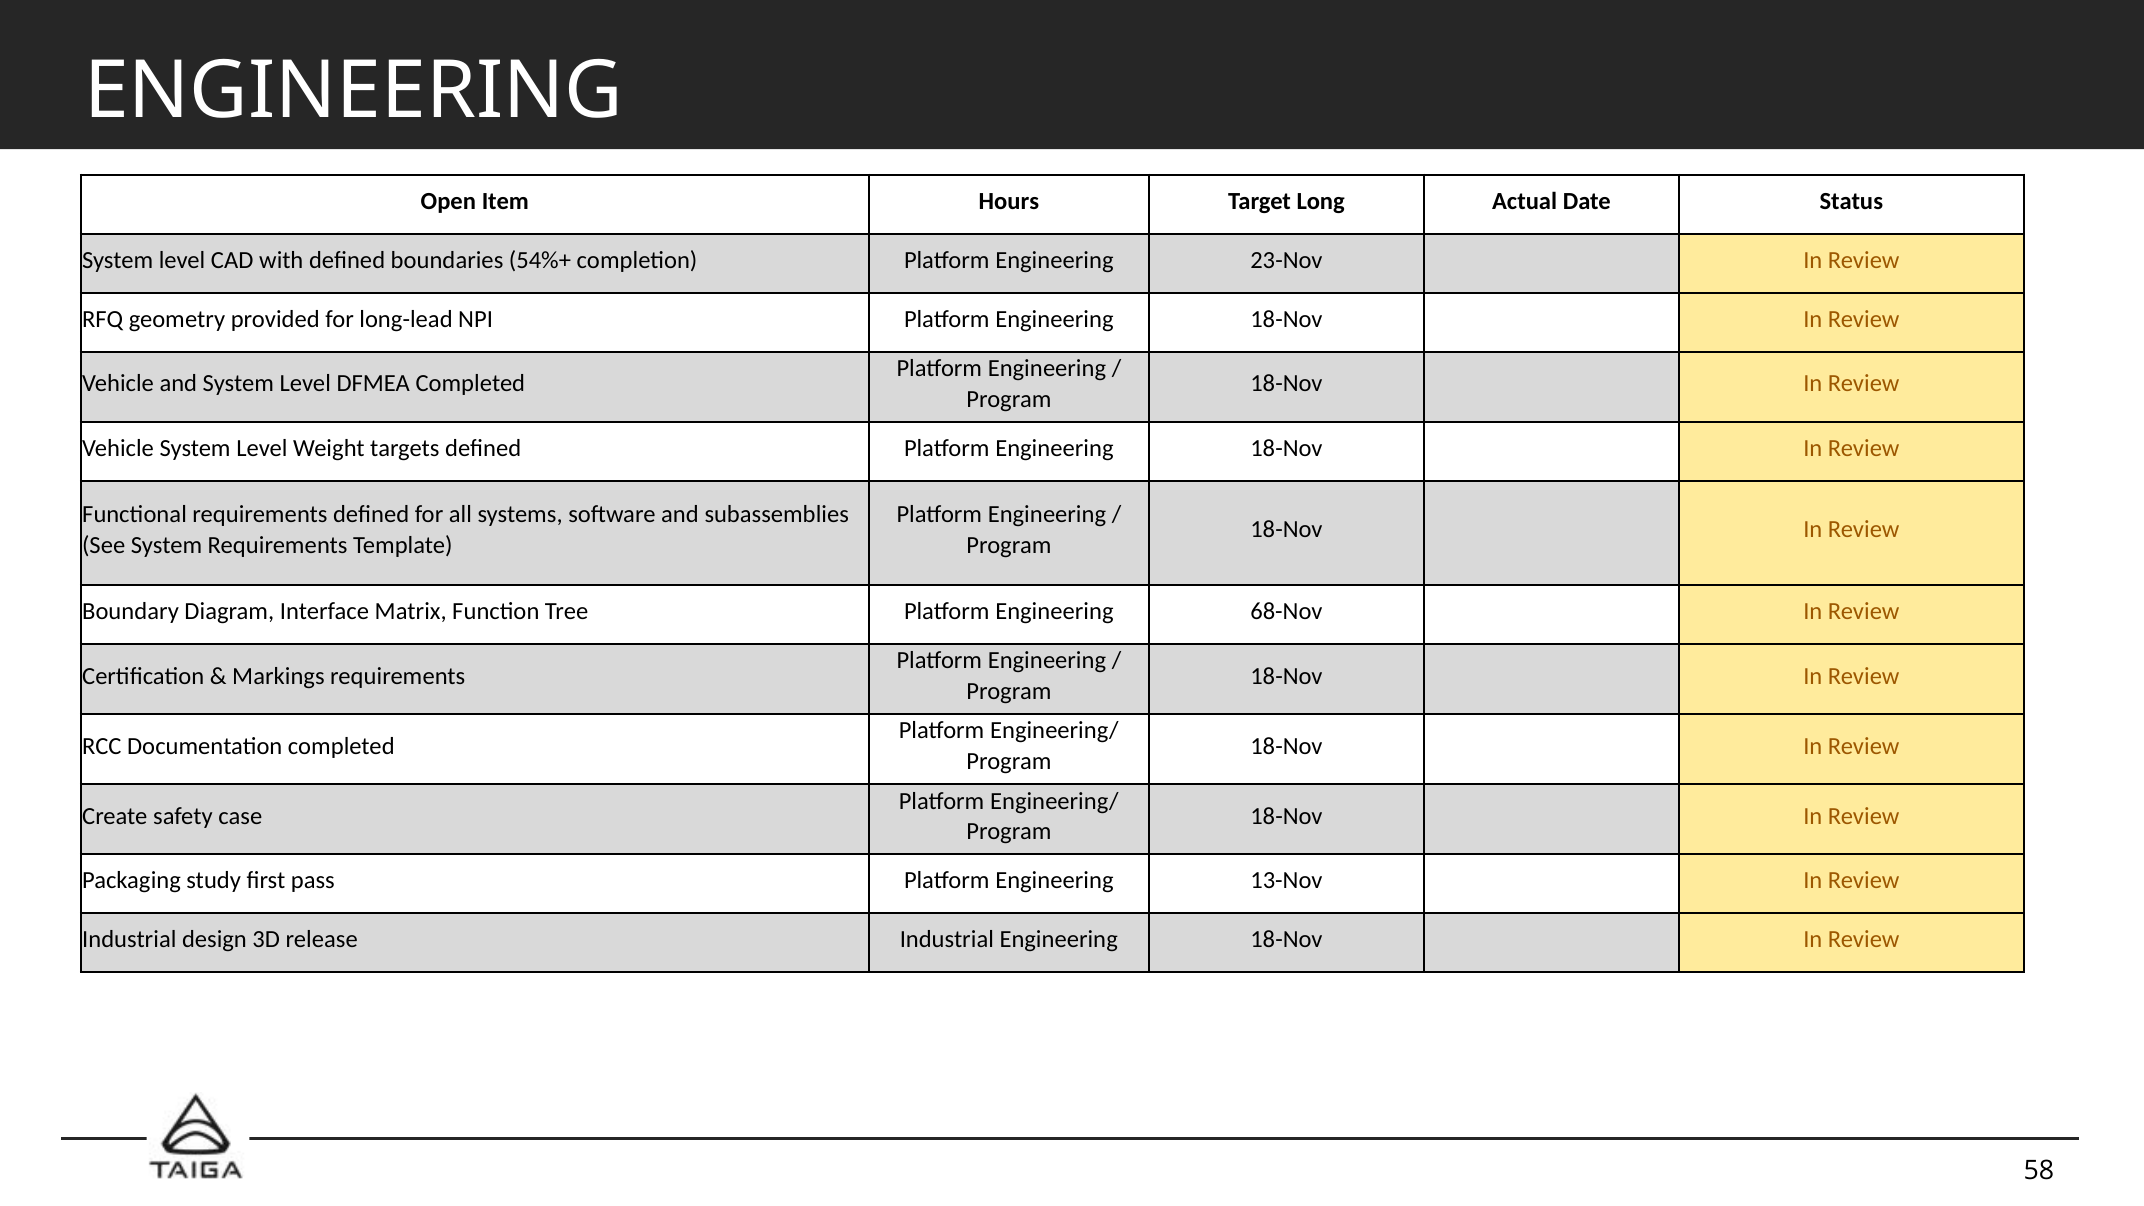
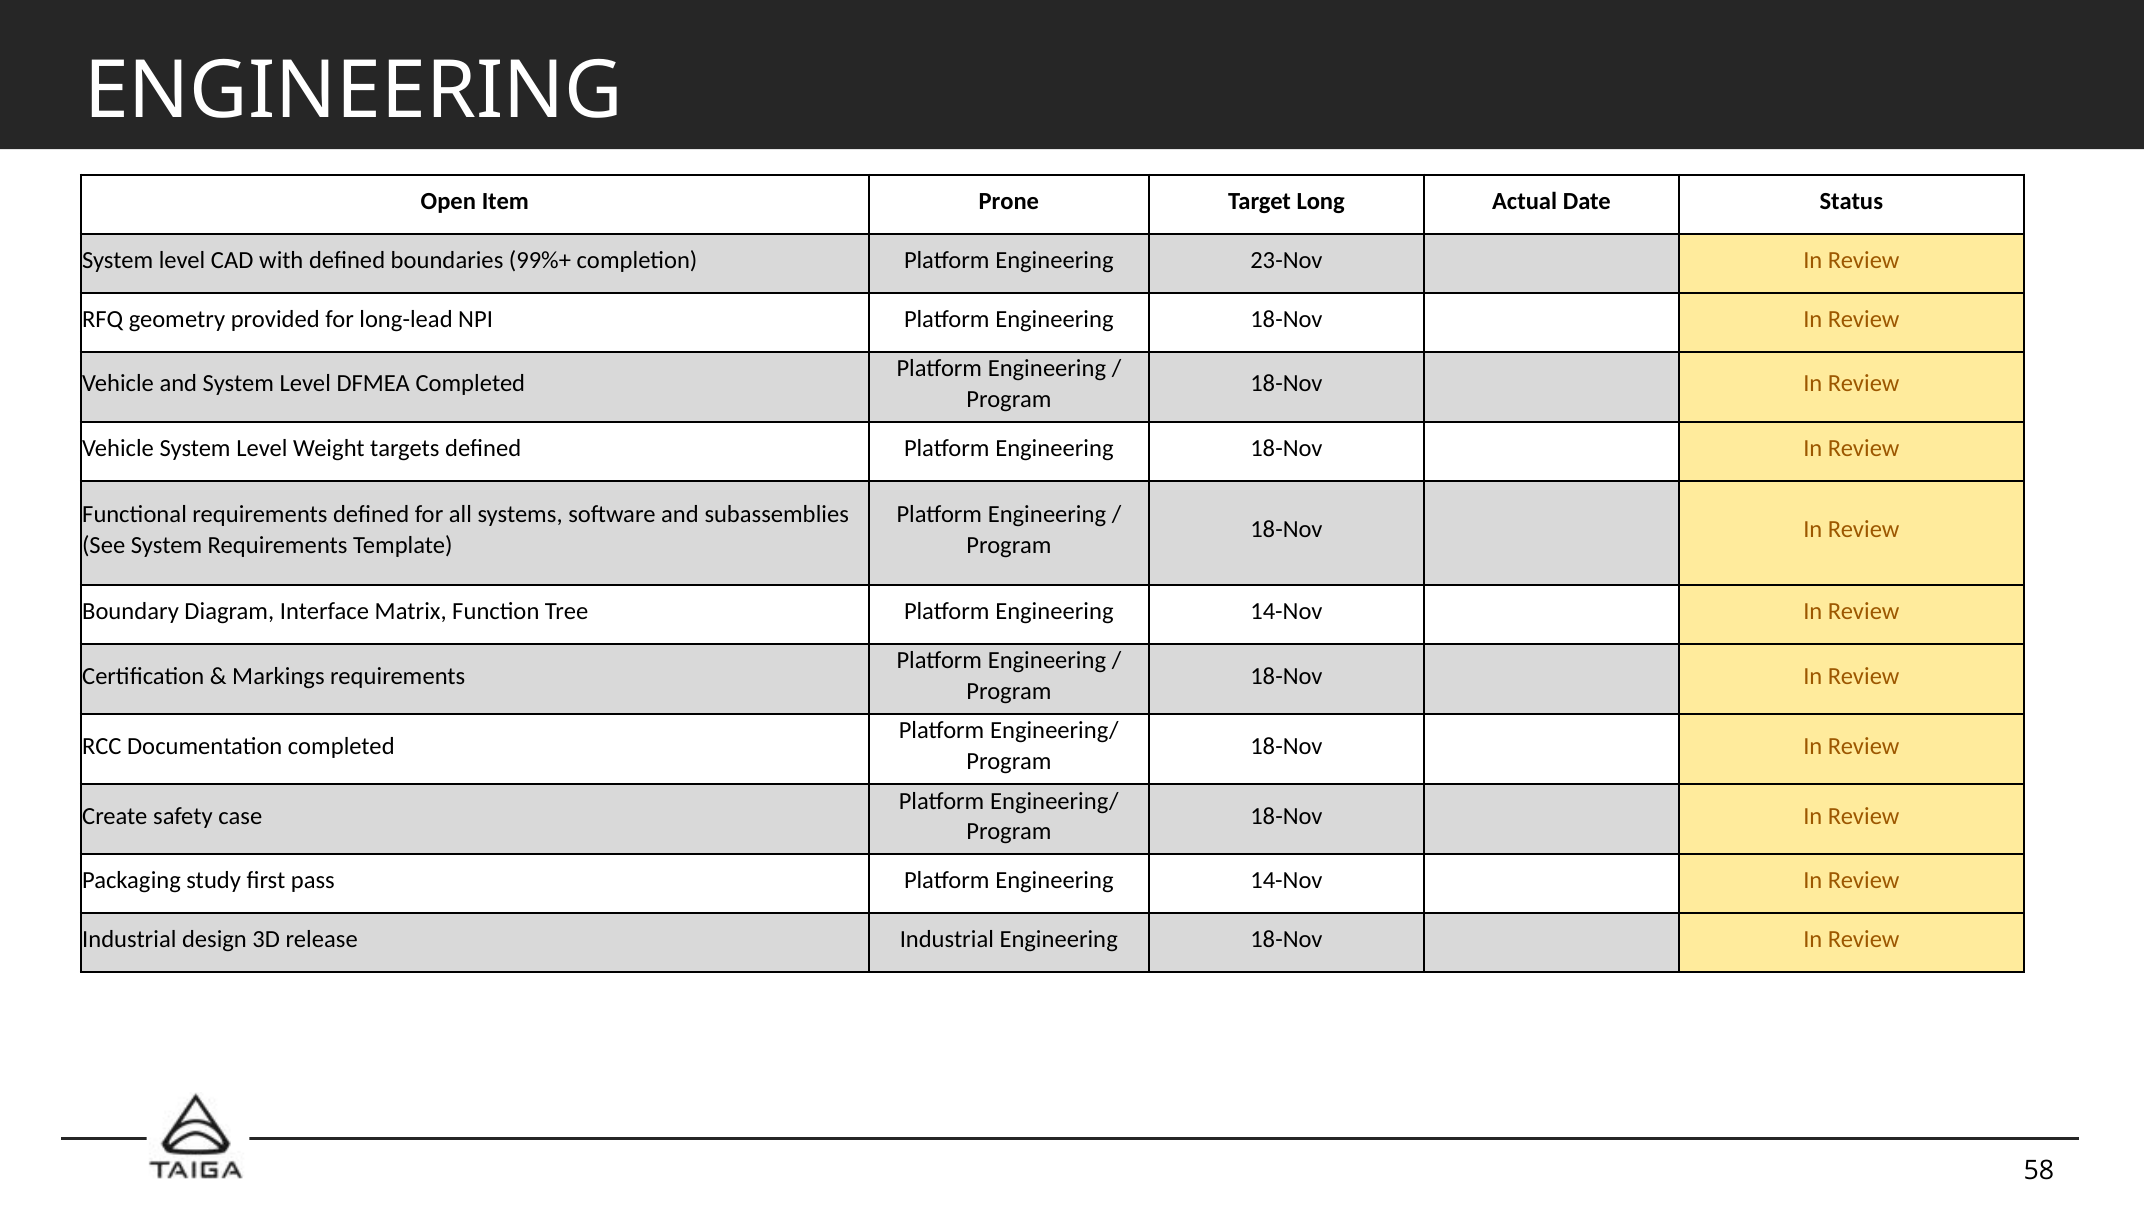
Hours: Hours -> Prone
54%+: 54%+ -> 99%+
Tree Platform Engineering 68-Nov: 68-Nov -> 14-Nov
pass Platform Engineering 13-Nov: 13-Nov -> 14-Nov
